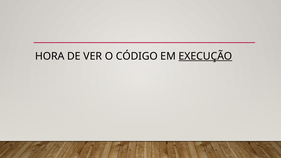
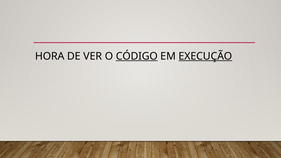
CÓDIGO underline: none -> present
